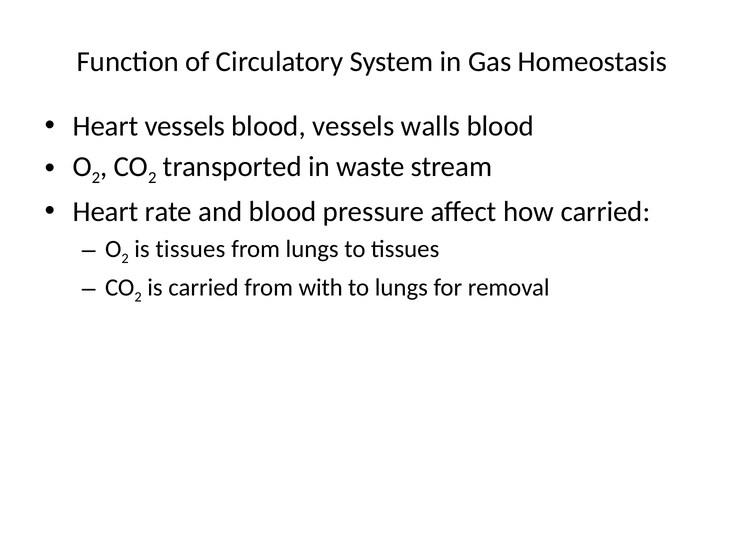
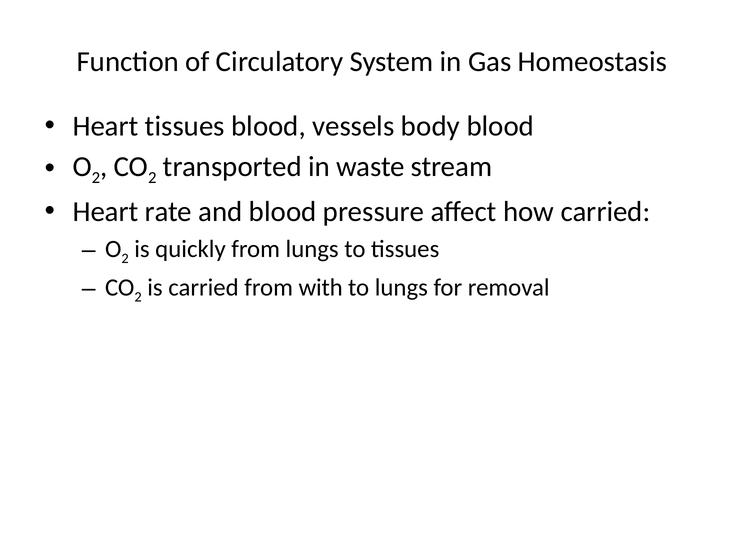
Heart vessels: vessels -> tissues
walls: walls -> body
is tissues: tissues -> quickly
